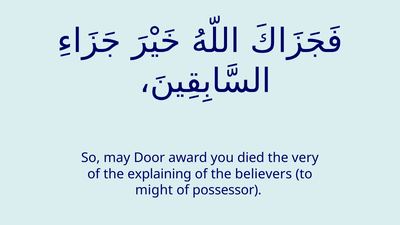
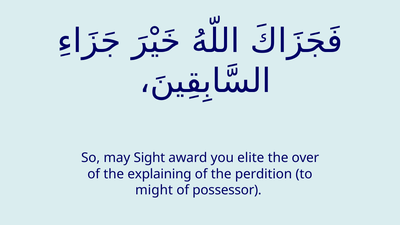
Door: Door -> Sight
died: died -> elite
very: very -> over
believers: believers -> perdition
